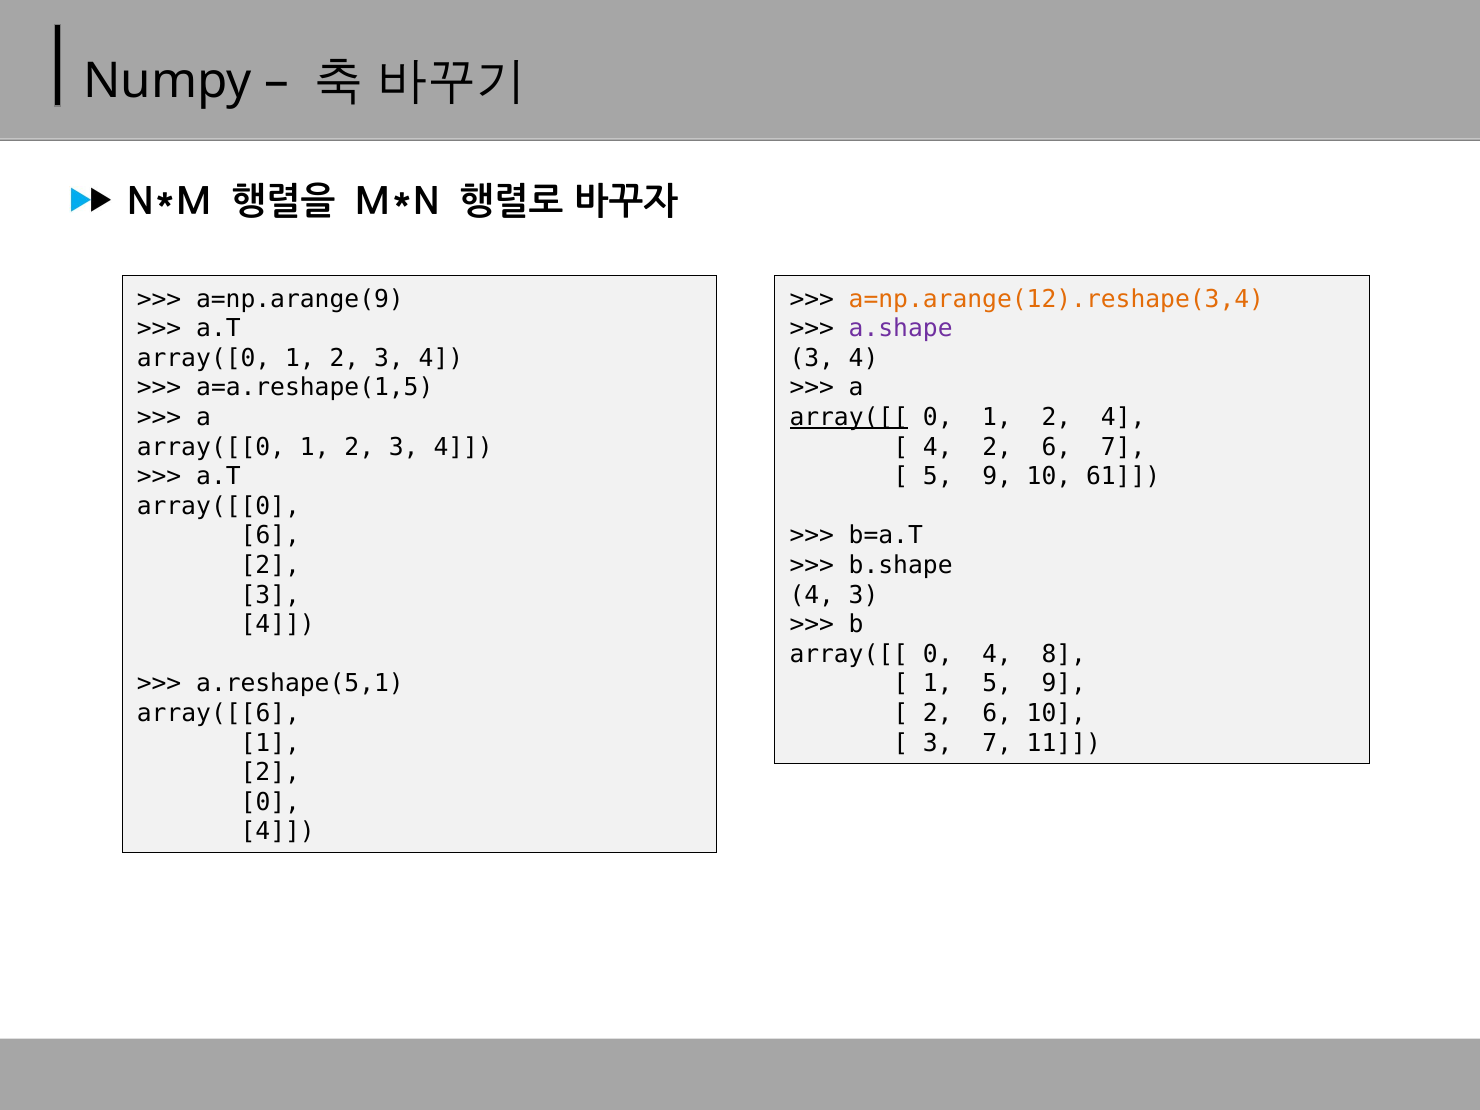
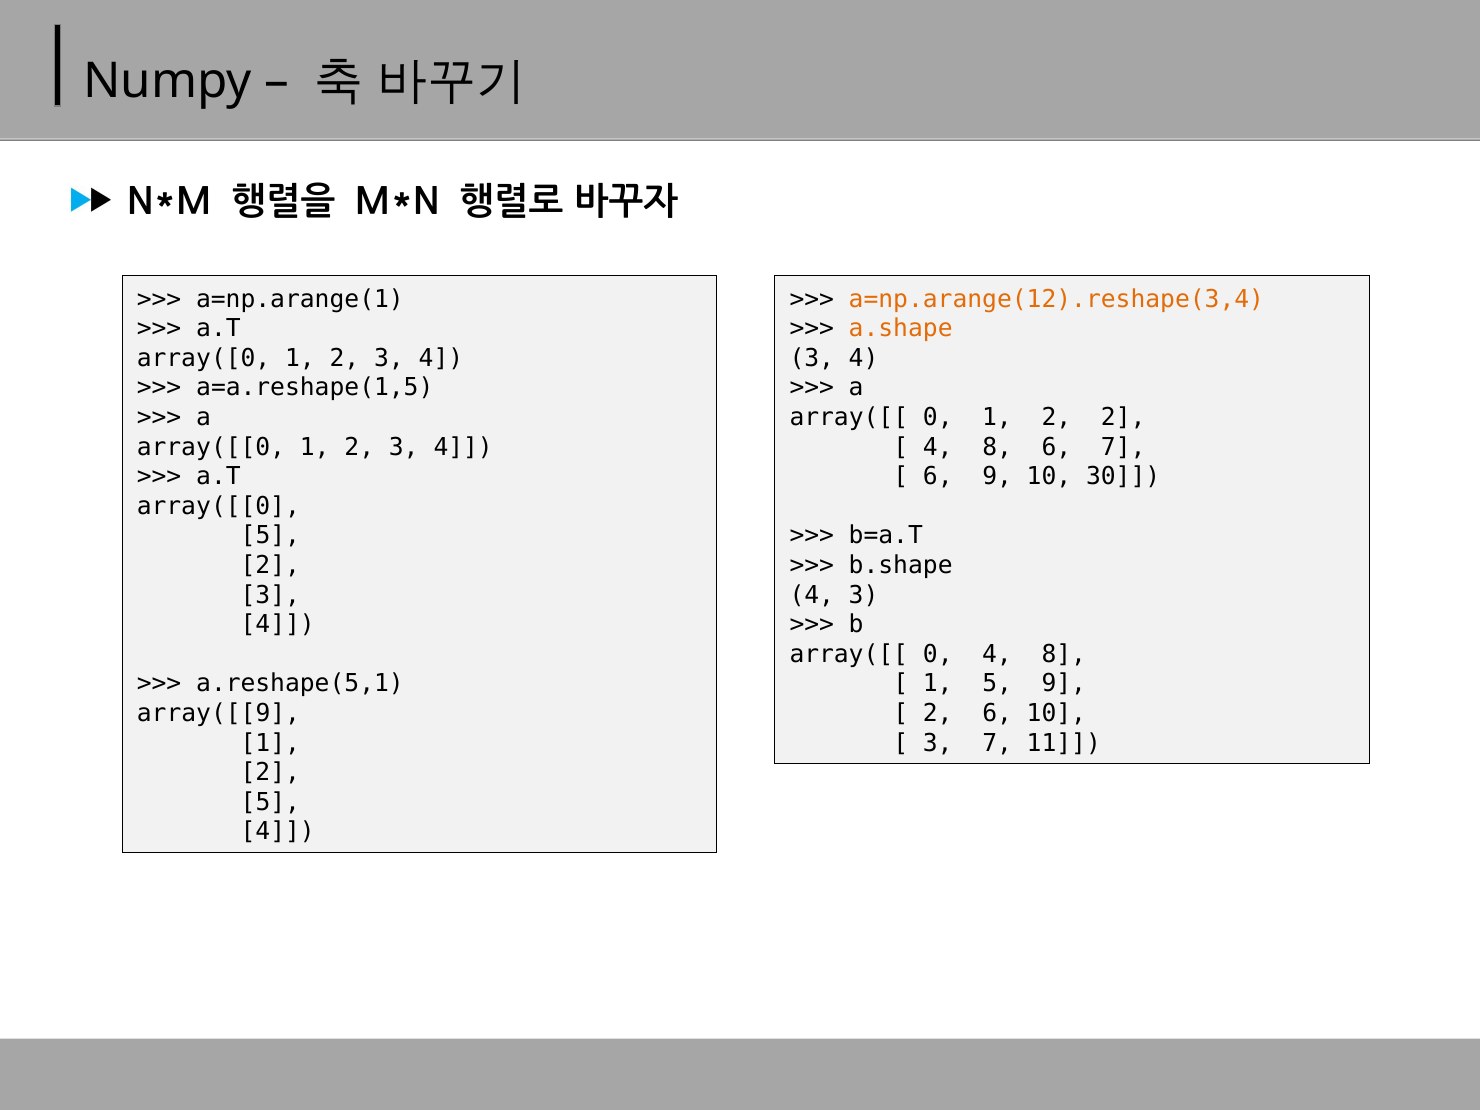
a=np.arange(9: a=np.arange(9 -> a=np.arange(1
a.shape colour: purple -> orange
array([[ at (849, 417) underline: present -> none
2 4: 4 -> 2
2 at (997, 447): 2 -> 8
5 at (938, 477): 5 -> 6
61: 61 -> 30
6 at (270, 536): 6 -> 5
array([[6: array([[6 -> array([[9
0 at (270, 802): 0 -> 5
